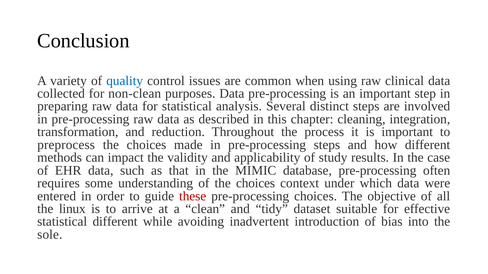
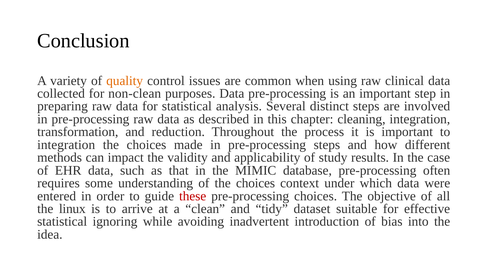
quality colour: blue -> orange
preprocess at (66, 145): preprocess -> integration
statistical different: different -> ignoring
sole: sole -> idea
